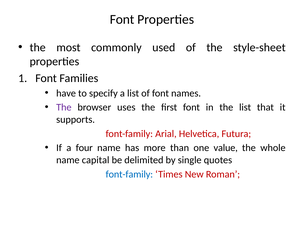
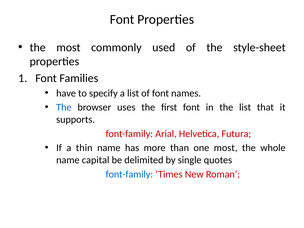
The at (64, 107) colour: purple -> blue
four: four -> thin
one value: value -> most
